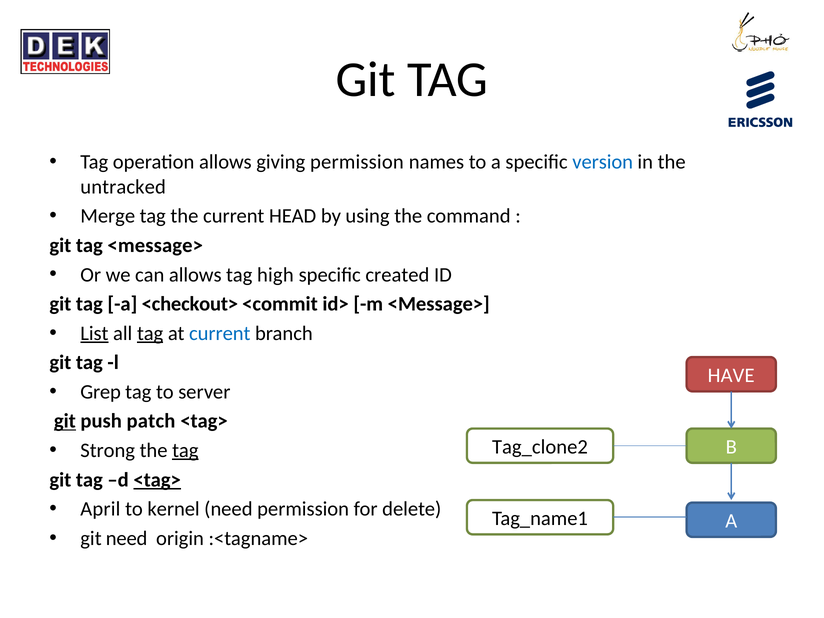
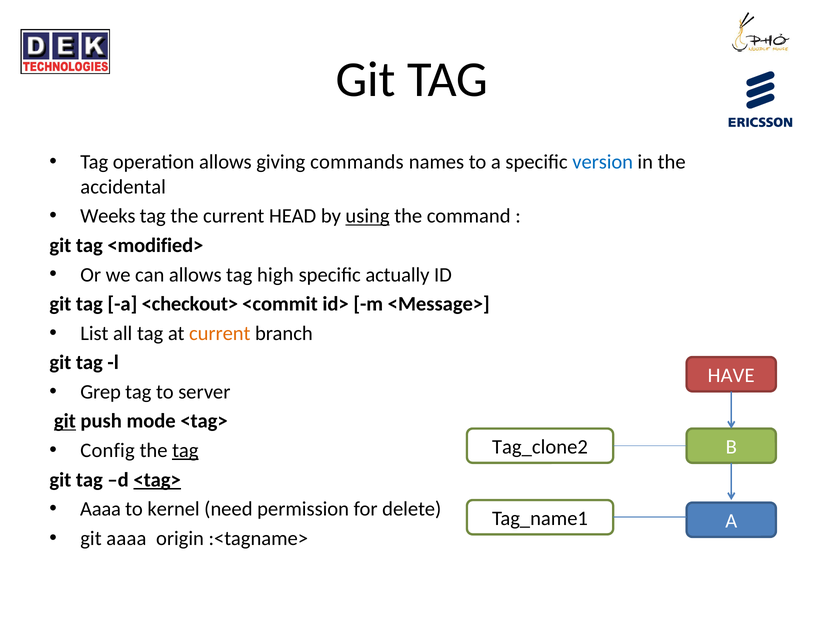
giving permission: permission -> commands
untracked: untracked -> accidental
Merge: Merge -> Weeks
using underline: none -> present
tag <message>: <message> -> <modified>
created: created -> actually
List underline: present -> none
tag at (150, 333) underline: present -> none
current at (220, 333) colour: blue -> orange
patch: patch -> mode
Strong: Strong -> Config
April at (100, 509): April -> Aaaa
git need: need -> aaaa
